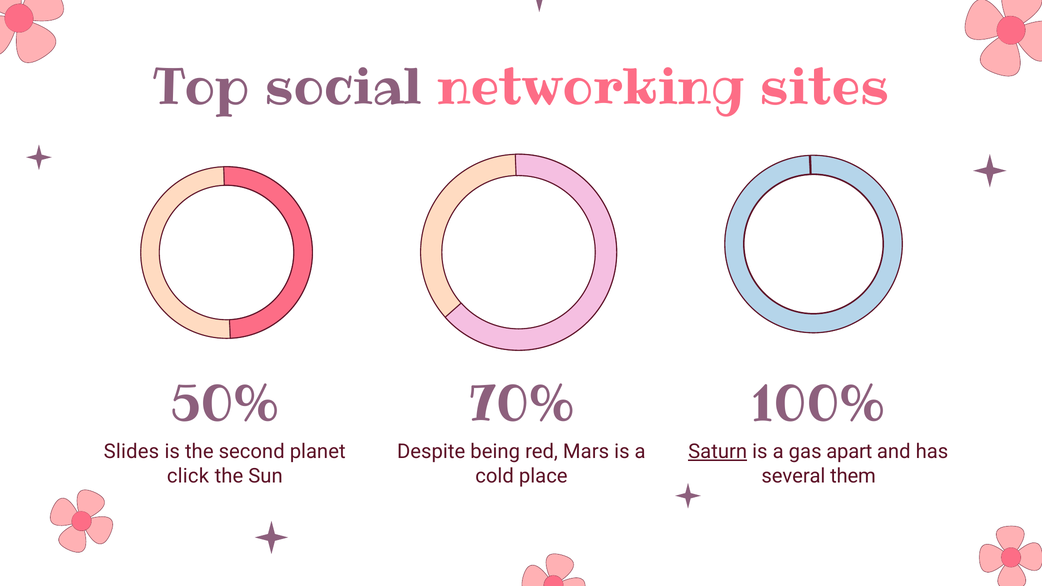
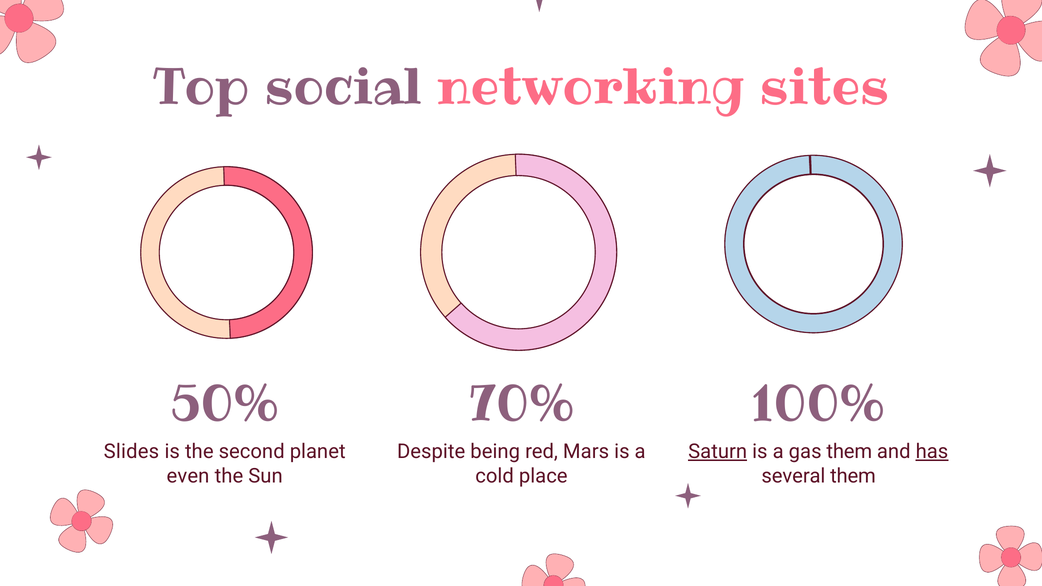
gas apart: apart -> them
has underline: none -> present
click: click -> even
